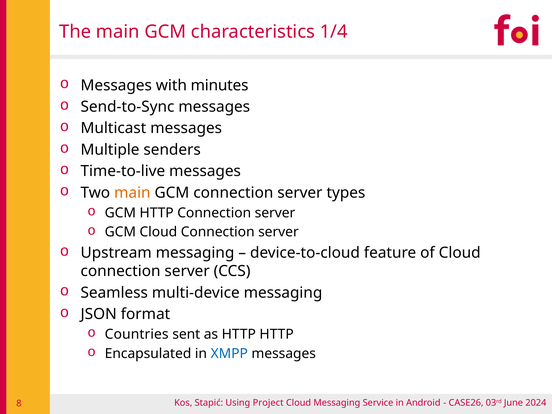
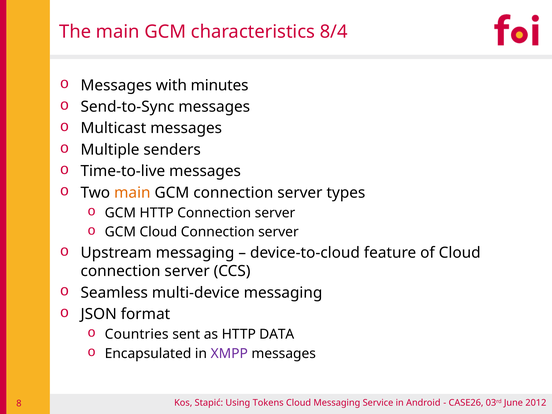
1/4: 1/4 -> 8/4
HTTP HTTP: HTTP -> DATA
XMPP colour: blue -> purple
Project: Project -> Tokens
2024: 2024 -> 2012
